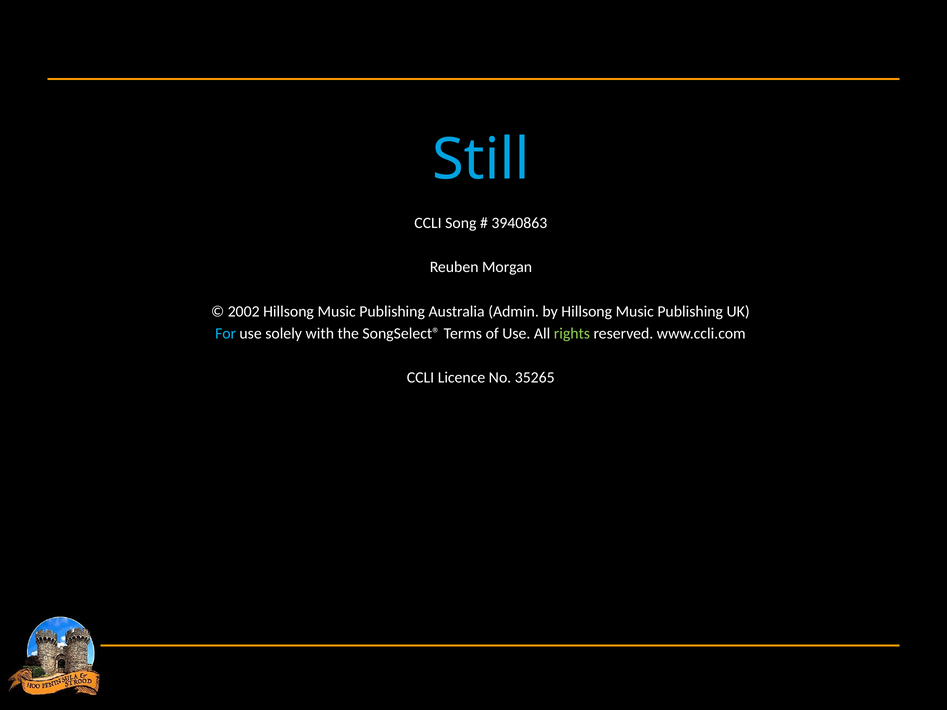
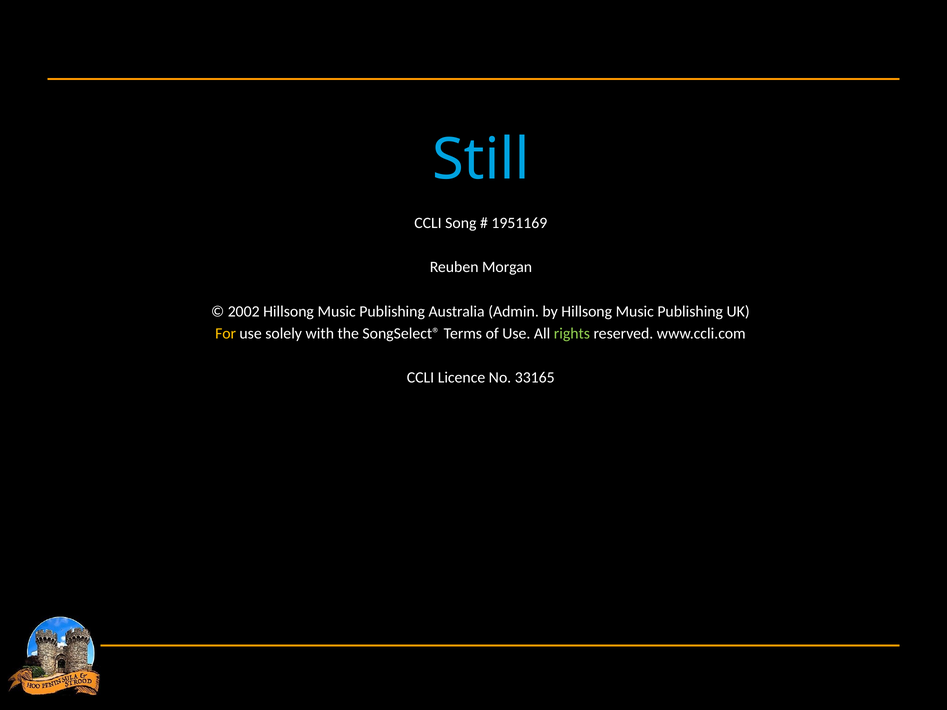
3940863: 3940863 -> 1951169
For colour: light blue -> yellow
35265: 35265 -> 33165
